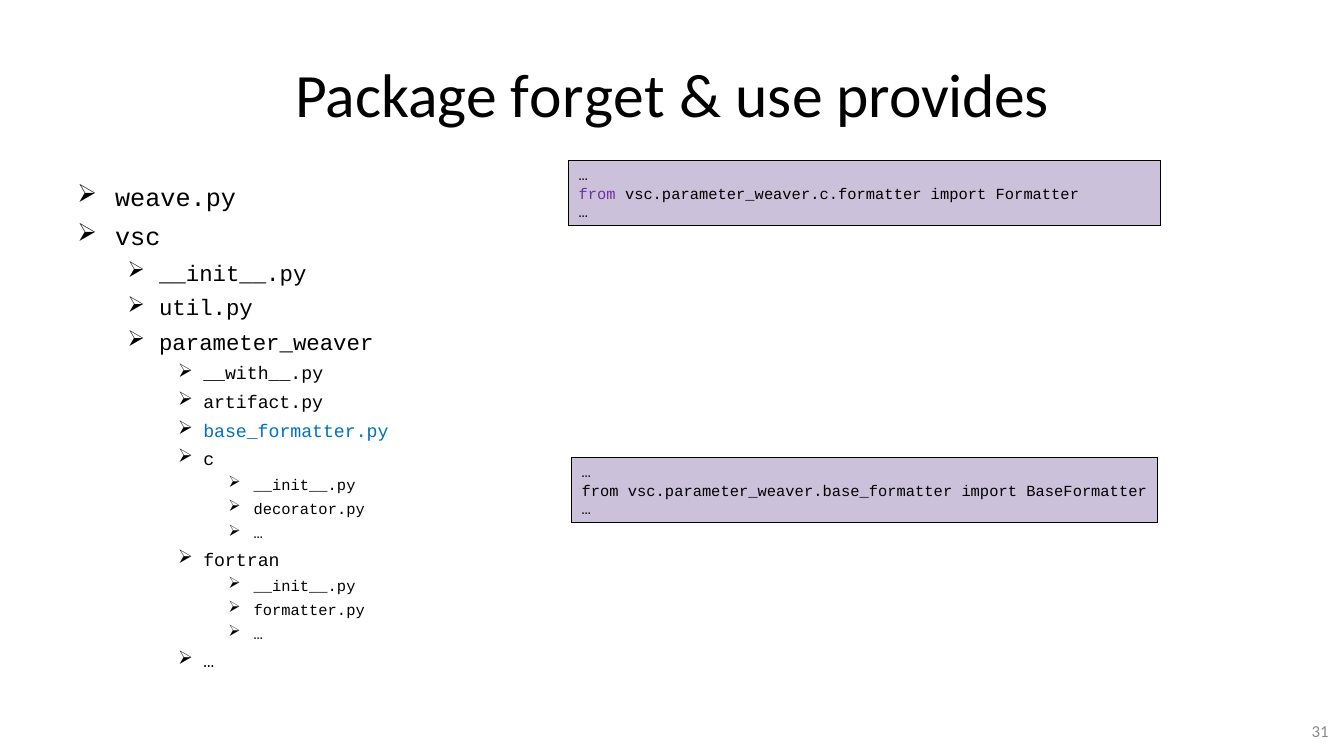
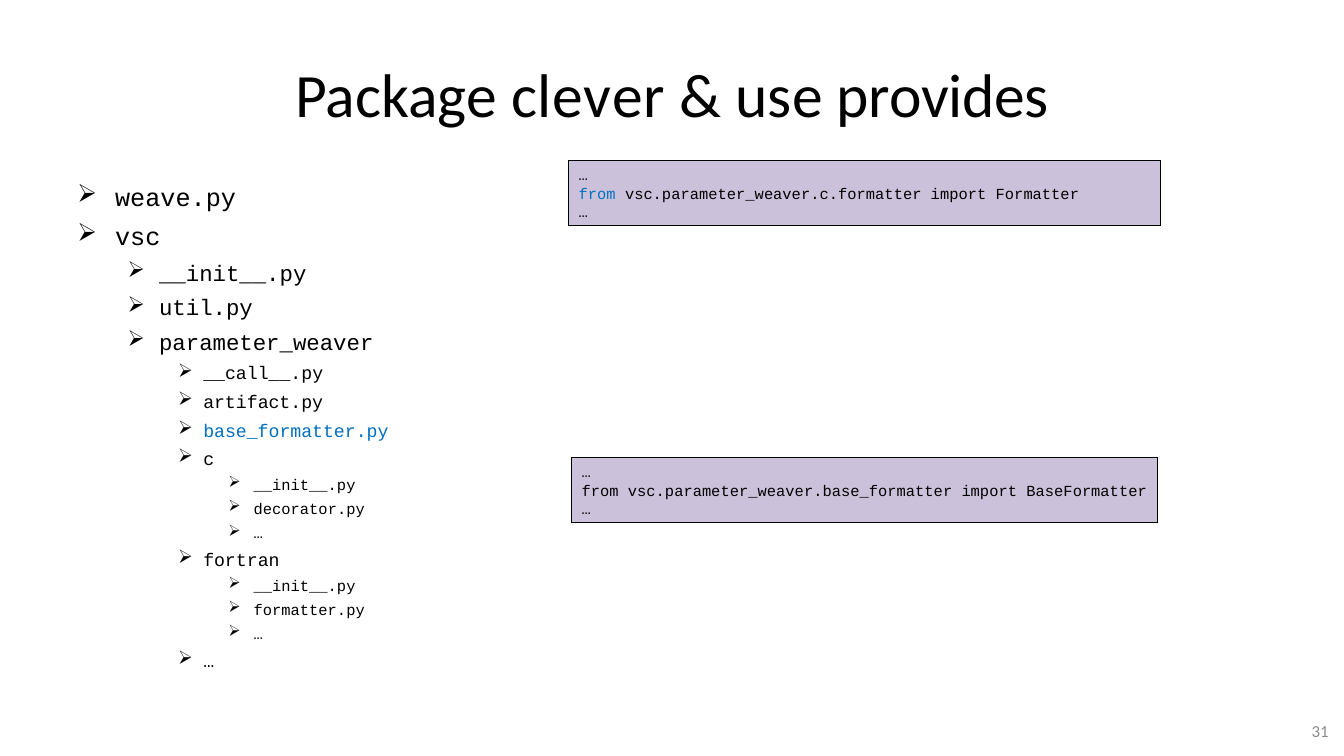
forget: forget -> clever
from at (597, 194) colour: purple -> blue
__with__.py: __with__.py -> __call__.py
